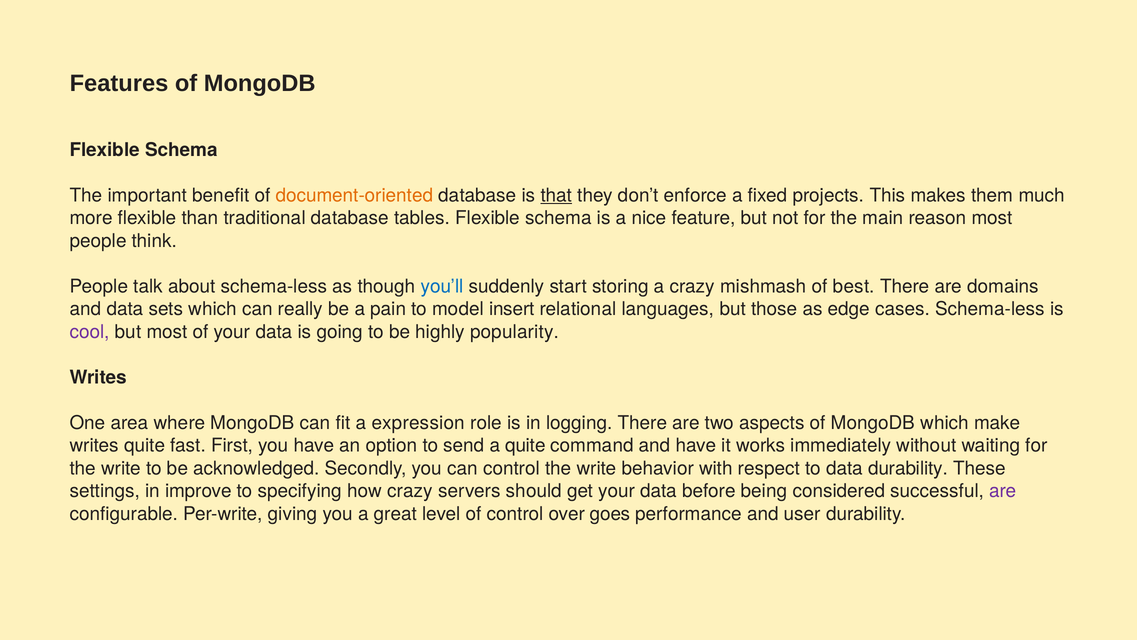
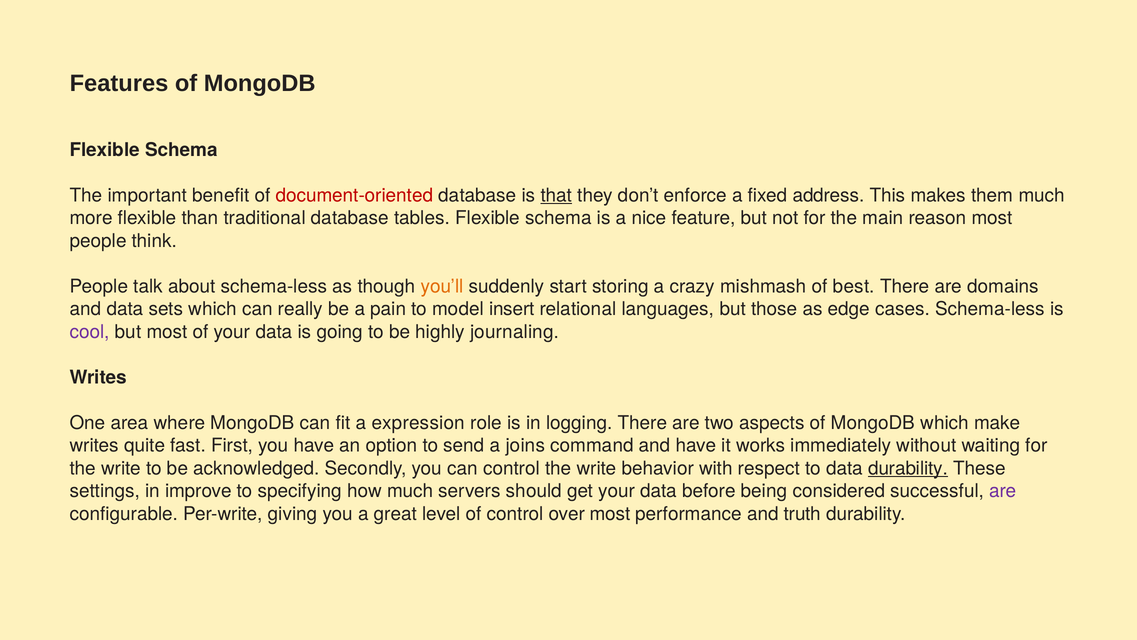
document-oriented colour: orange -> red
projects: projects -> address
you’ll colour: blue -> orange
popularity: popularity -> journaling
a quite: quite -> joins
durability at (908, 468) underline: none -> present
how crazy: crazy -> much
over goes: goes -> most
user: user -> truth
